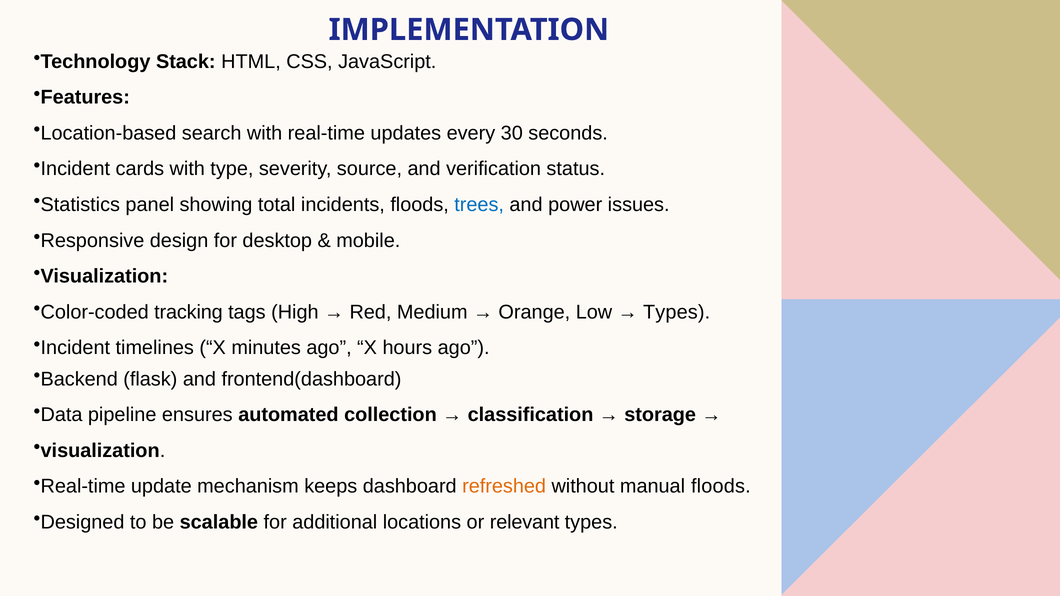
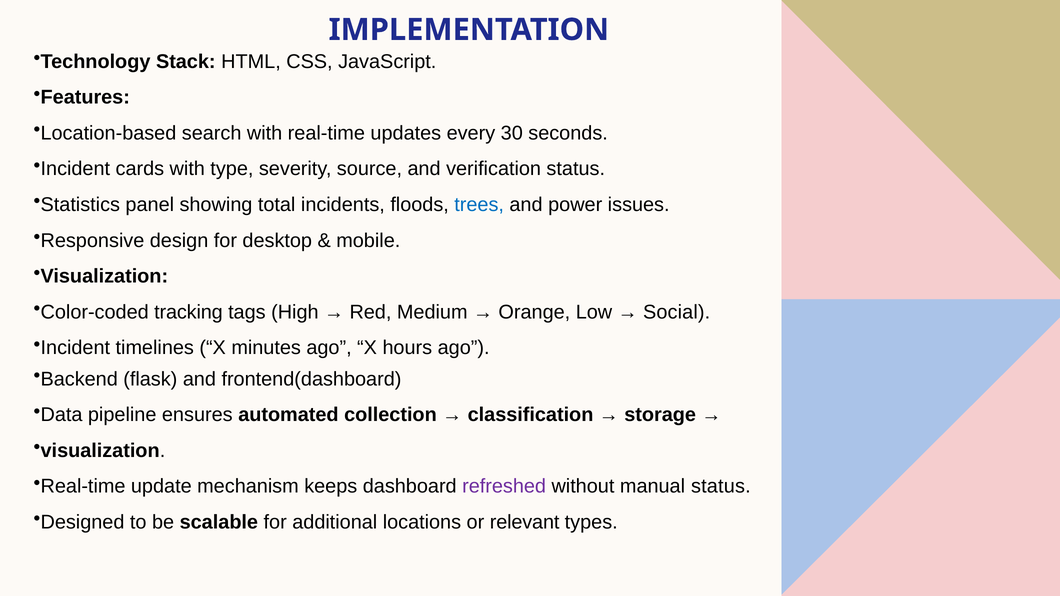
Types at (677, 312): Types -> Social
refreshed colour: orange -> purple
manual floods: floods -> status
